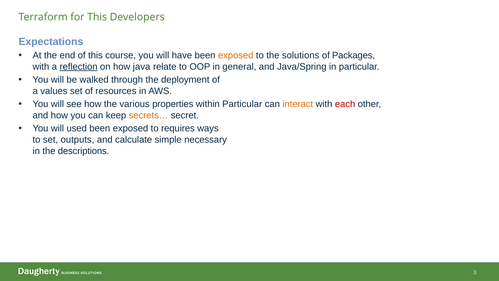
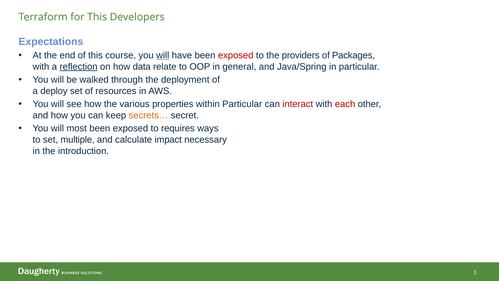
will at (163, 55) underline: none -> present
exposed at (236, 55) colour: orange -> red
solutions: solutions -> providers
java: java -> data
values: values -> deploy
interact colour: orange -> red
used: used -> most
outputs: outputs -> multiple
simple: simple -> impact
descriptions: descriptions -> introduction
